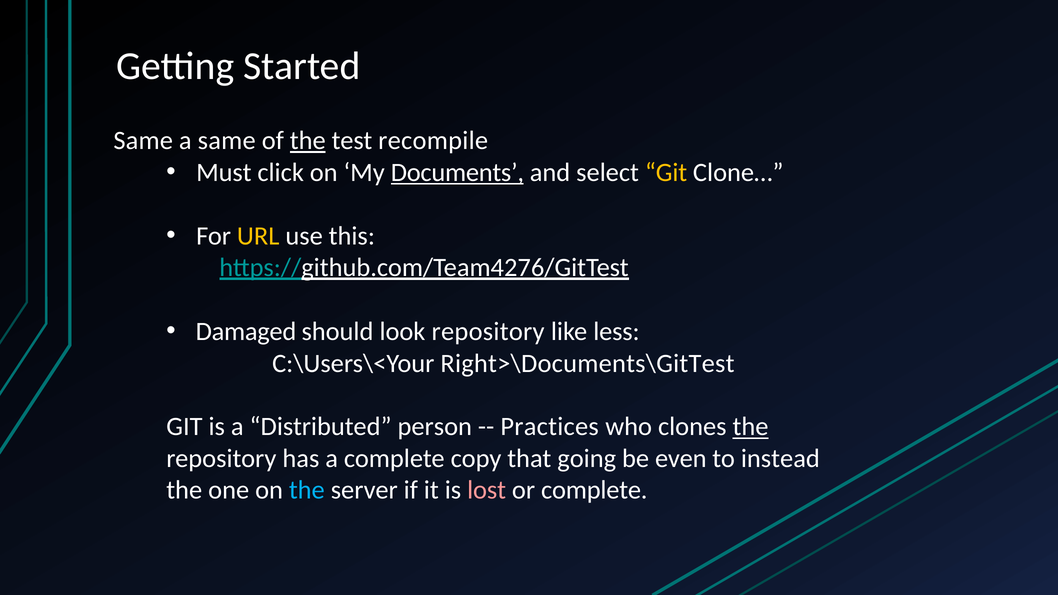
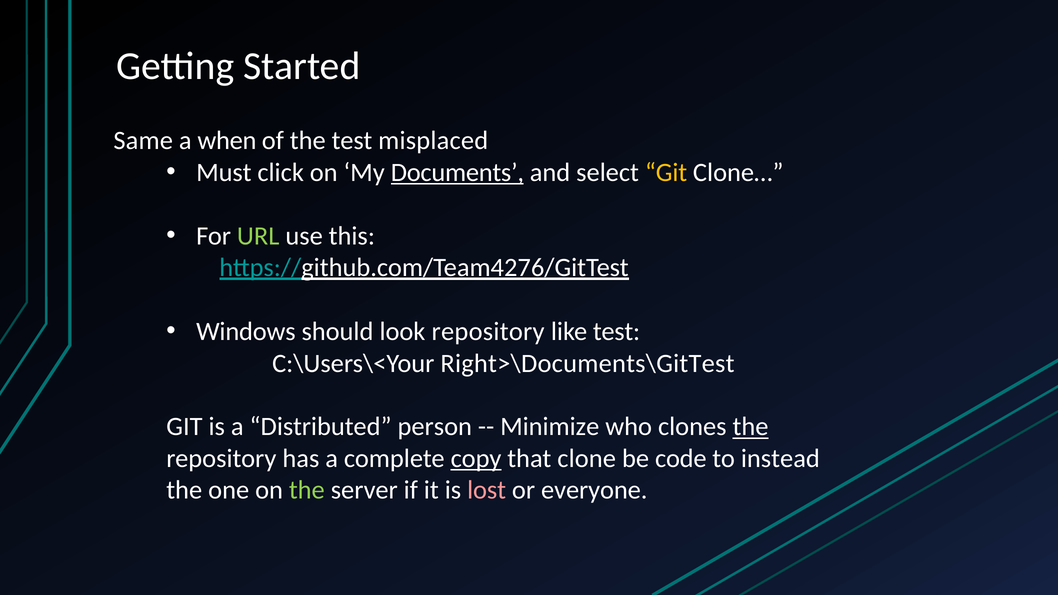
a same: same -> when
the at (308, 141) underline: present -> none
recompile: recompile -> misplaced
URL colour: yellow -> light green
Damaged: Damaged -> Windows
like less: less -> test
Practices: Practices -> Minimize
copy underline: none -> present
going: going -> clone
even: even -> code
the at (307, 490) colour: light blue -> light green
or complete: complete -> everyone
